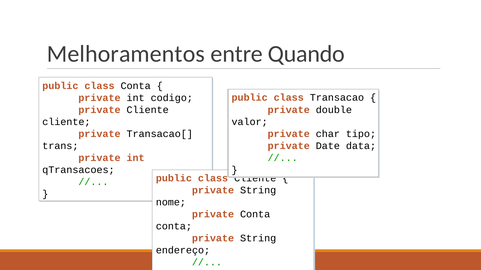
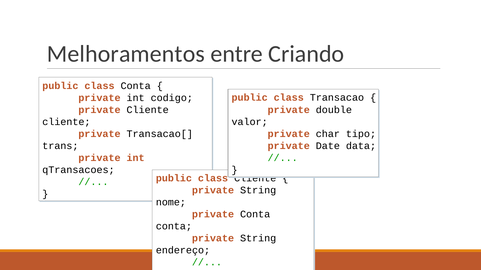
Quando: Quando -> Criando
